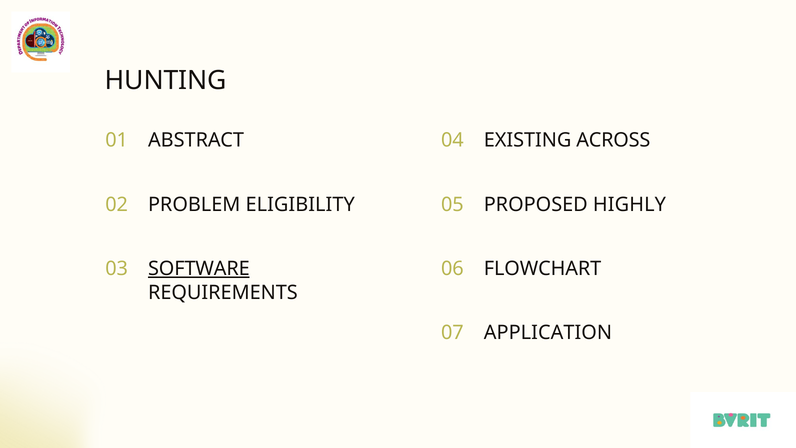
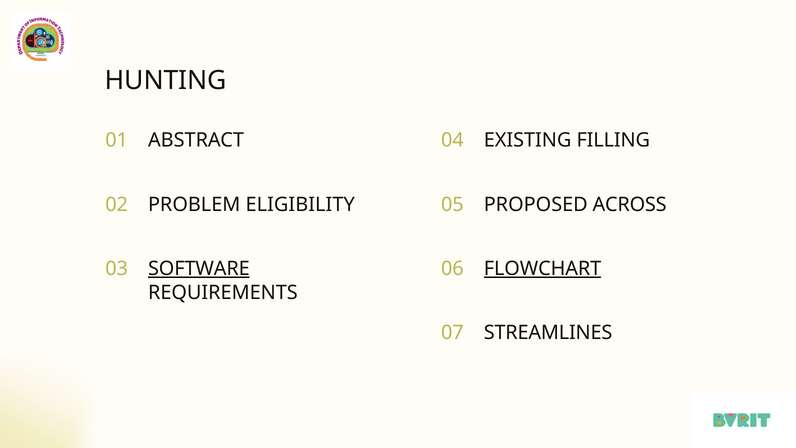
ACROSS: ACROSS -> FILLING
HIGHLY: HIGHLY -> ACROSS
FLOWCHART underline: none -> present
APPLICATION: APPLICATION -> STREAMLINES
